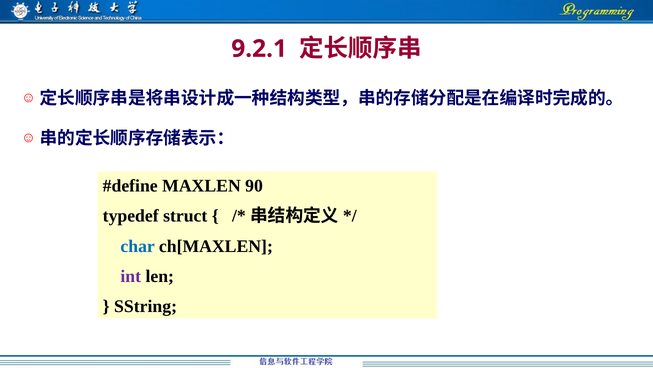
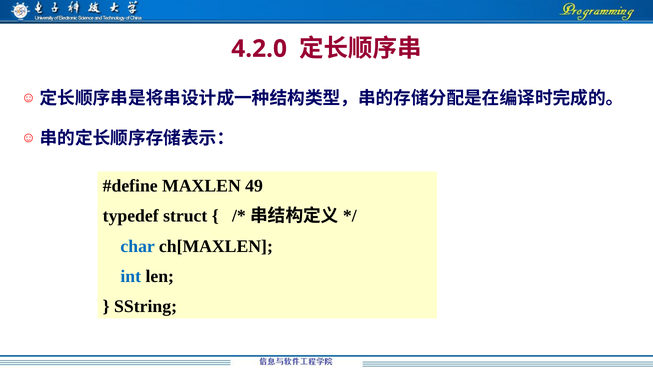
9.2.1: 9.2.1 -> 4.2.0
90: 90 -> 49
int colour: purple -> blue
